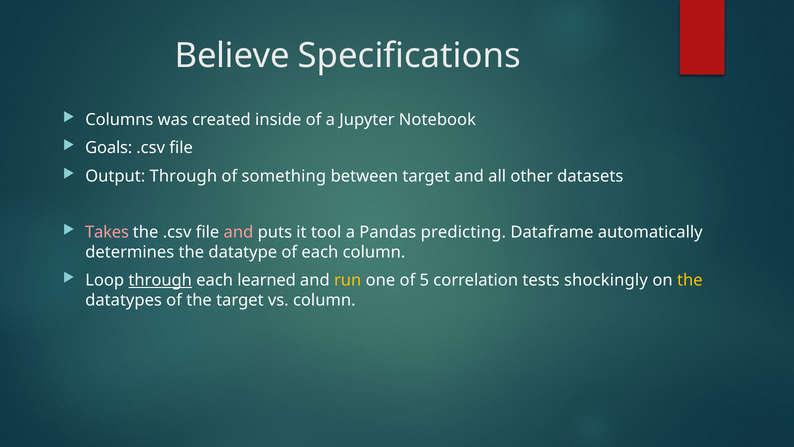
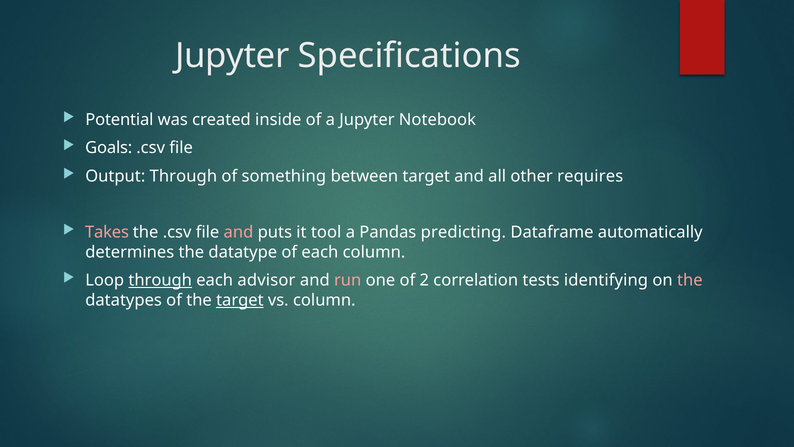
Believe at (232, 56): Believe -> Jupyter
Columns: Columns -> Potential
datasets: datasets -> requires
learned: learned -> advisor
run colour: yellow -> pink
5: 5 -> 2
shockingly: shockingly -> identifying
the at (690, 280) colour: yellow -> pink
target at (240, 300) underline: none -> present
